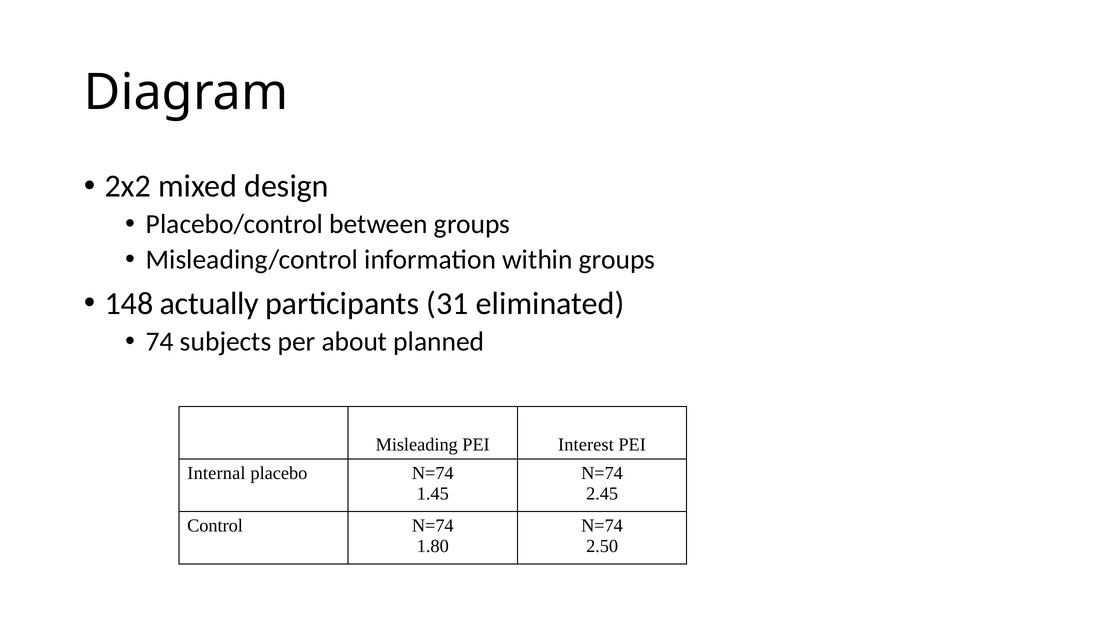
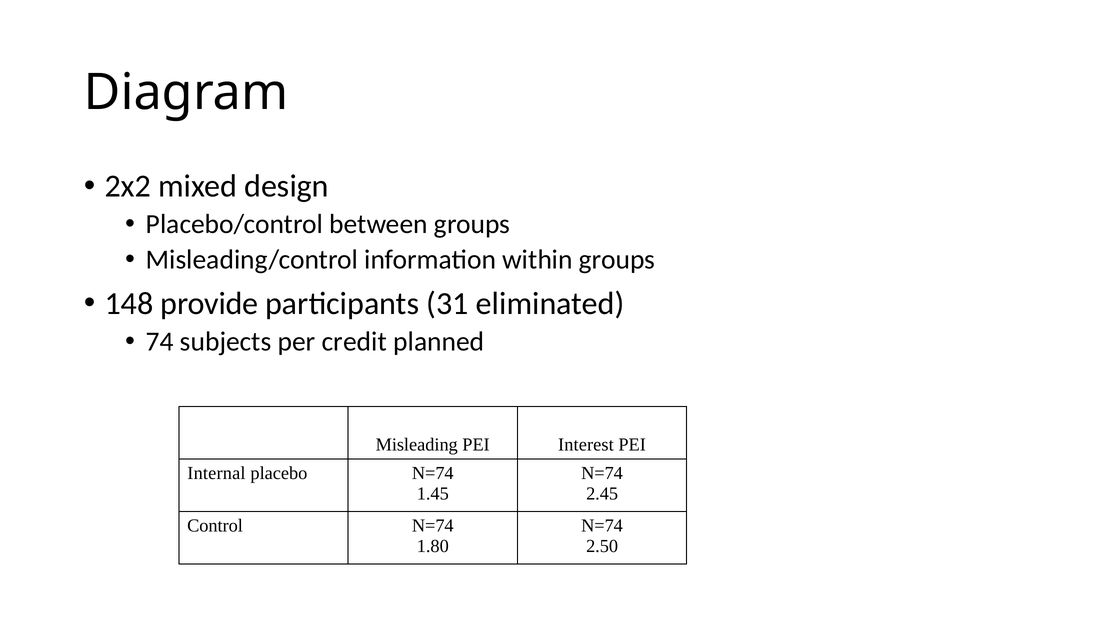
actually: actually -> provide
about: about -> credit
